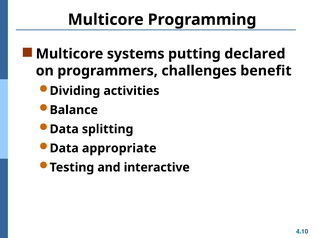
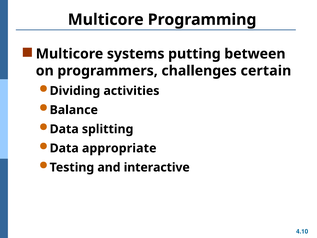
declared: declared -> between
benefit: benefit -> certain
